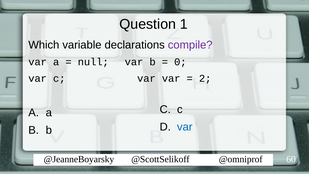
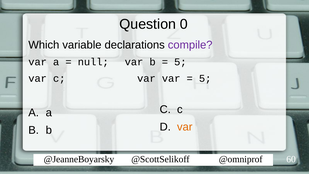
1: 1 -> 0
0 at (180, 62): 0 -> 5
2 at (205, 78): 2 -> 5
var at (185, 127) colour: blue -> orange
